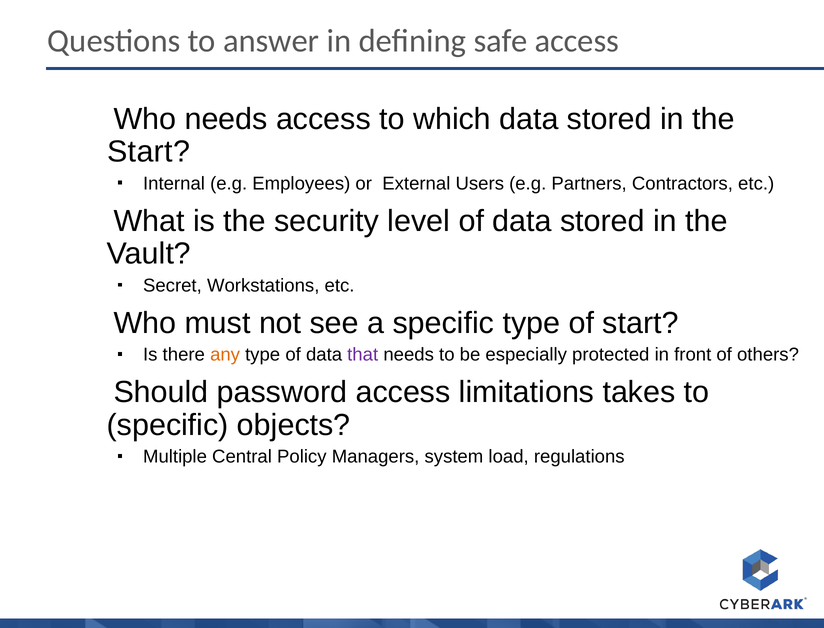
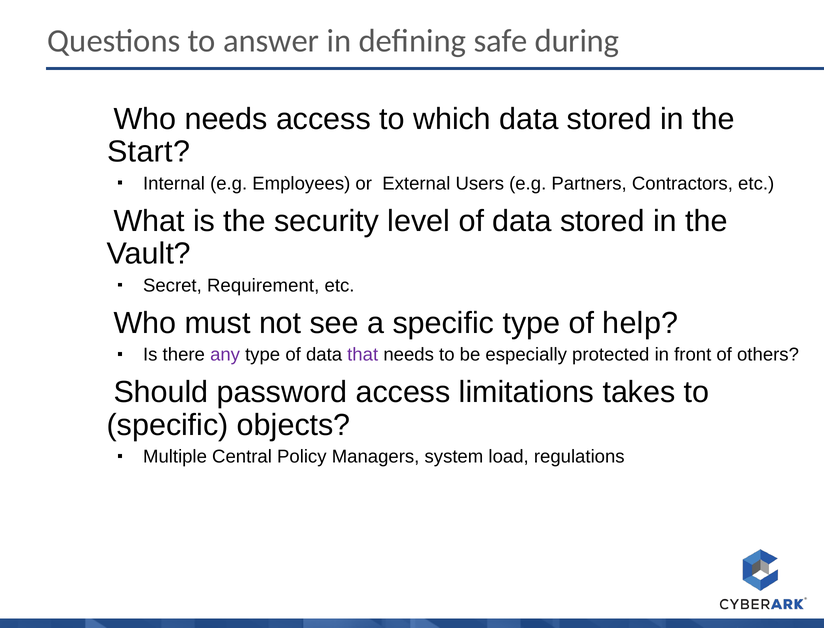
safe access: access -> during
Workstations: Workstations -> Requirement
of start: start -> help
any colour: orange -> purple
